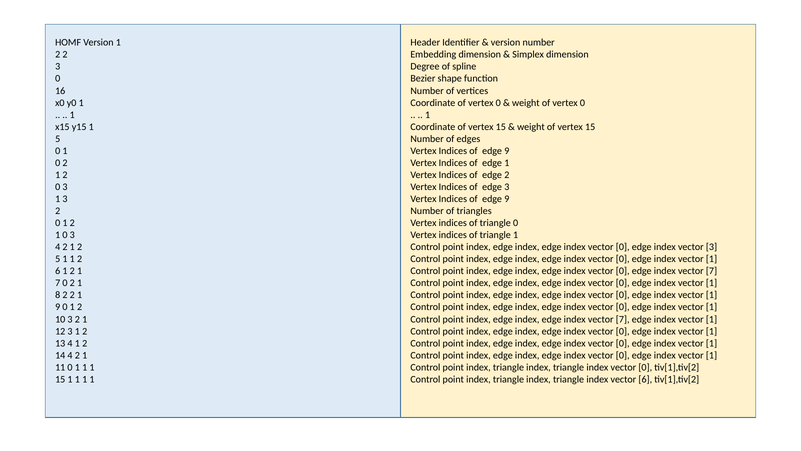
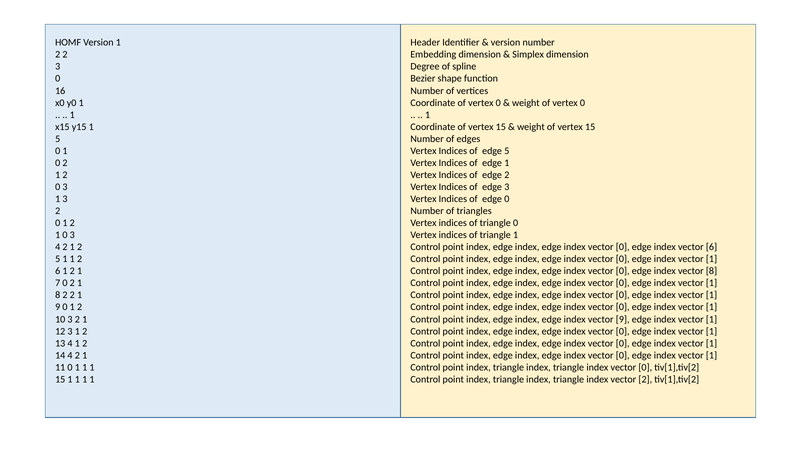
9 at (507, 151): 9 -> 5
9 at (507, 199): 9 -> 0
vector 3: 3 -> 6
7 at (711, 271): 7 -> 8
7 at (623, 319): 7 -> 9
vector 6: 6 -> 2
